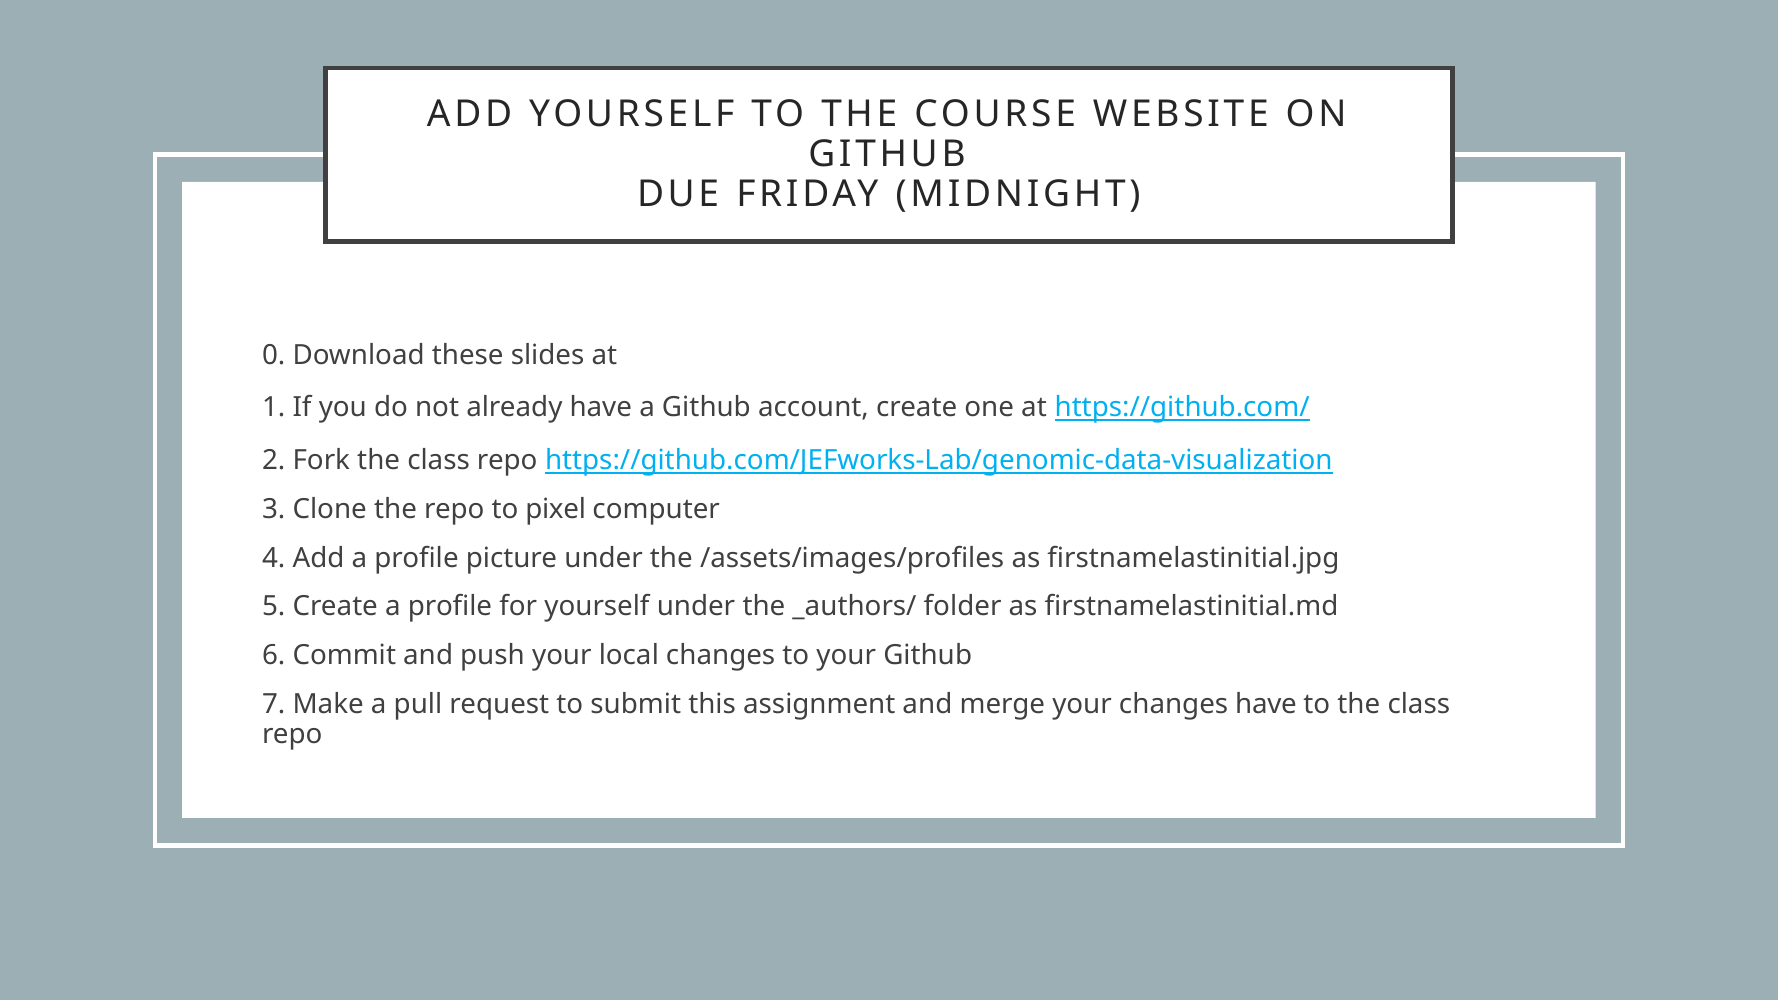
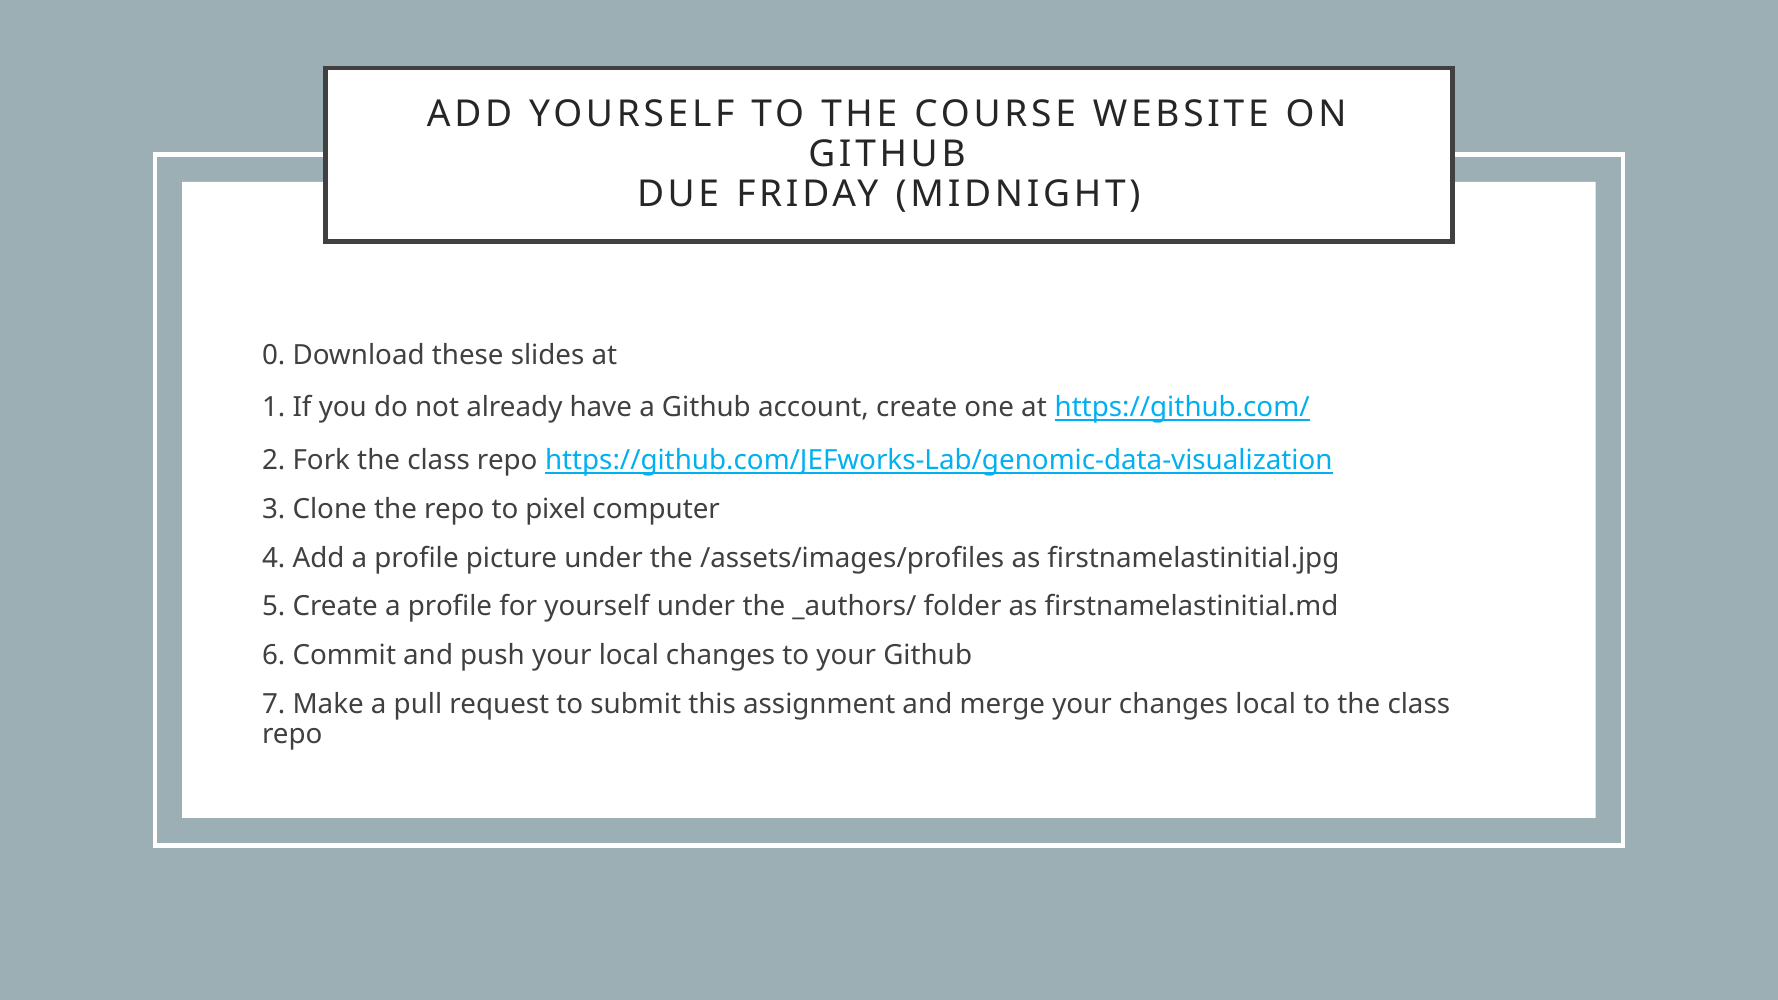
changes have: have -> local
